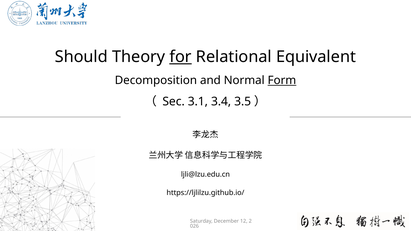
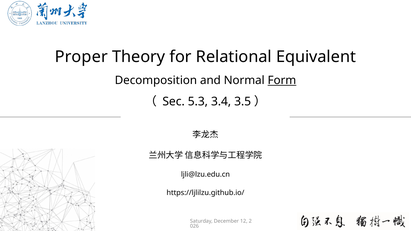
Should: Should -> Proper
for underline: present -> none
3.1: 3.1 -> 5.3
